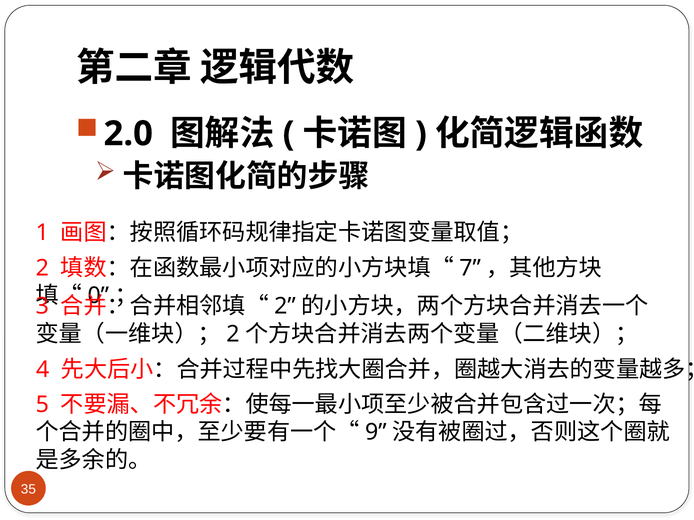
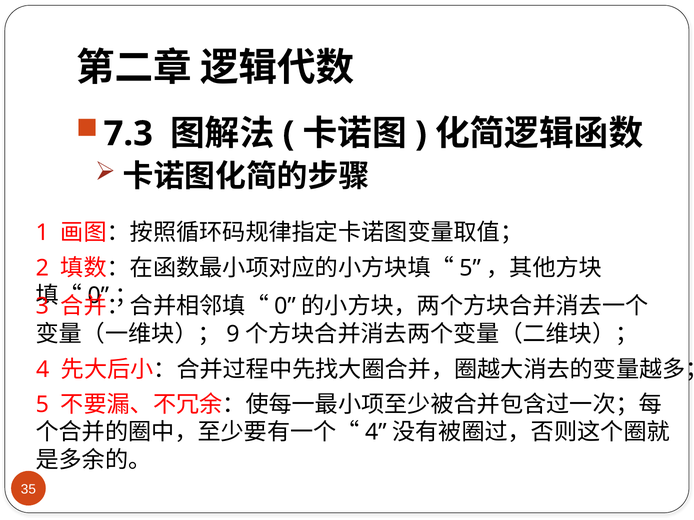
2.0: 2.0 -> 7.3
7 at (470, 268): 7 -> 5
2 at (285, 306): 2 -> 0
2 at (233, 334): 2 -> 9
9 at (376, 433): 9 -> 4
